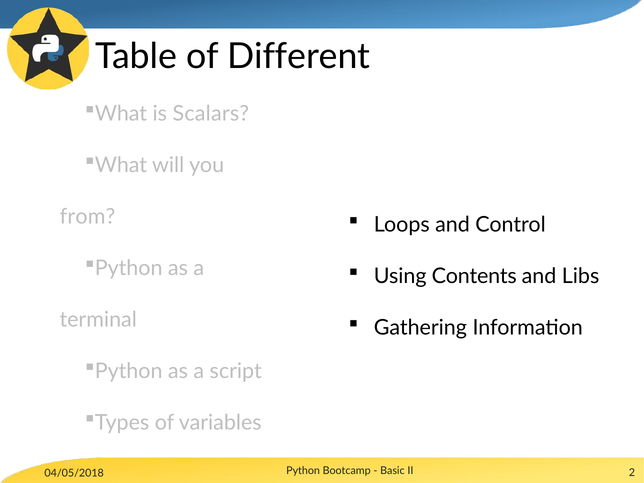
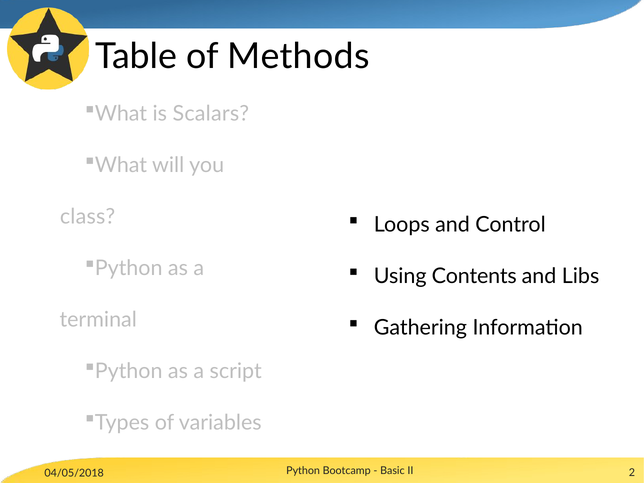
Different: Different -> Methods
from: from -> class
